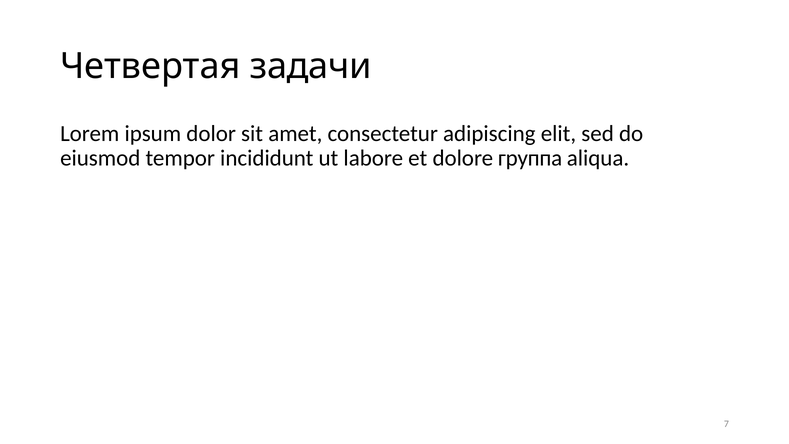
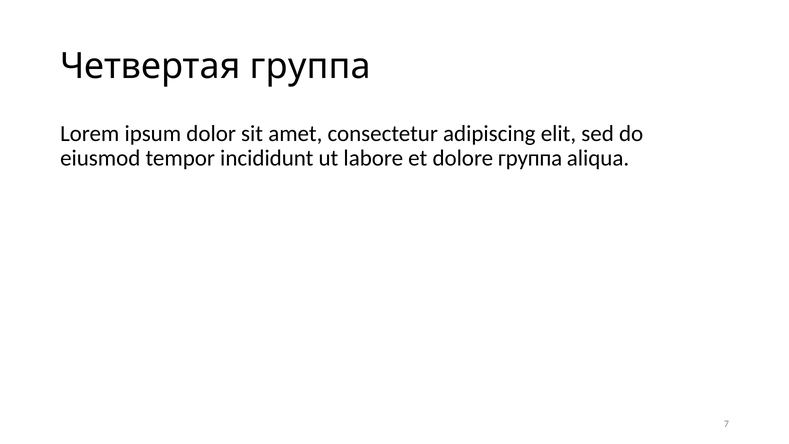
Четвертая задачи: задачи -> группа
